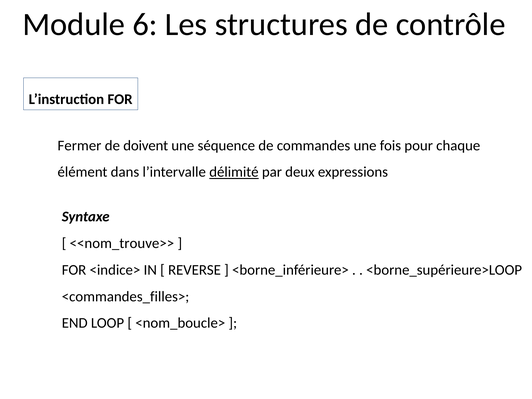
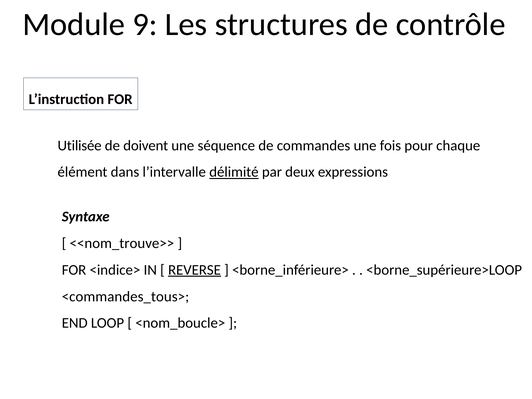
6: 6 -> 9
Fermer: Fermer -> Utilisée
REVERSE underline: none -> present
<commandes_filles>: <commandes_filles> -> <commandes_tous>
